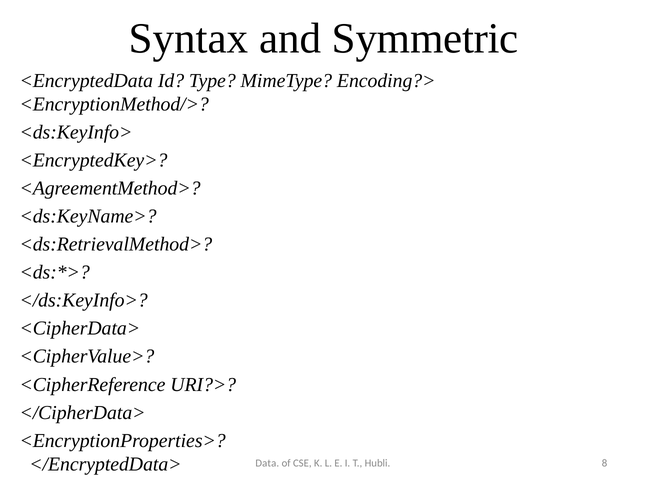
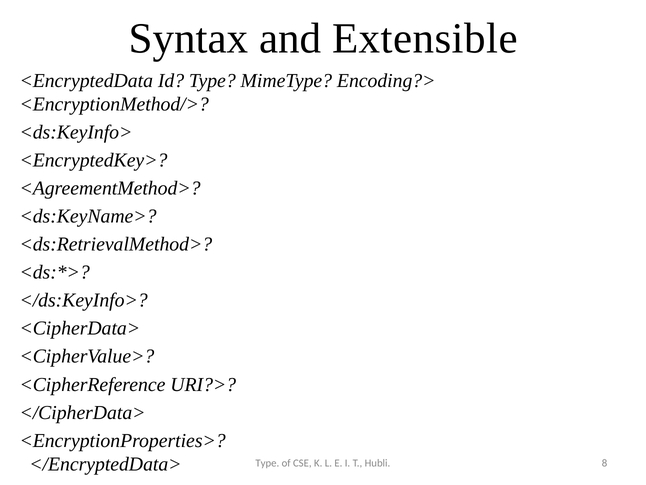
Symmetric: Symmetric -> Extensible
Data at (267, 463): Data -> Type
